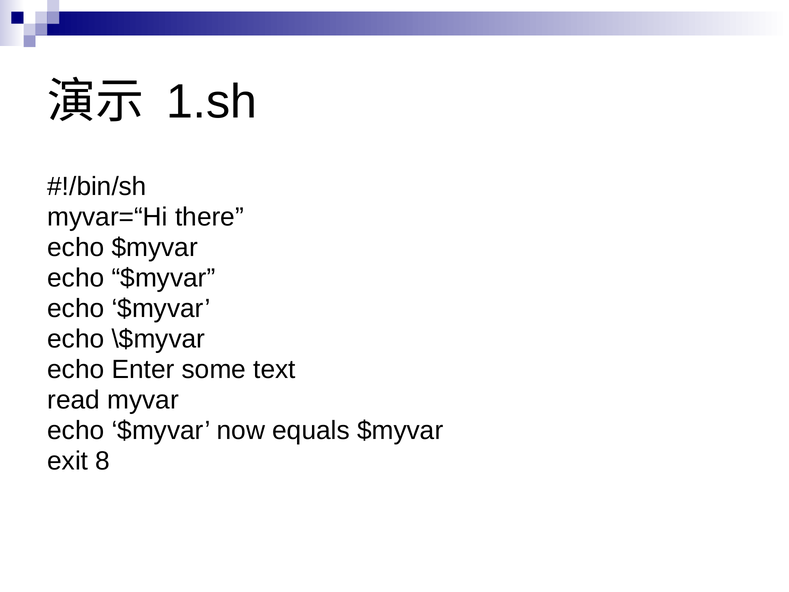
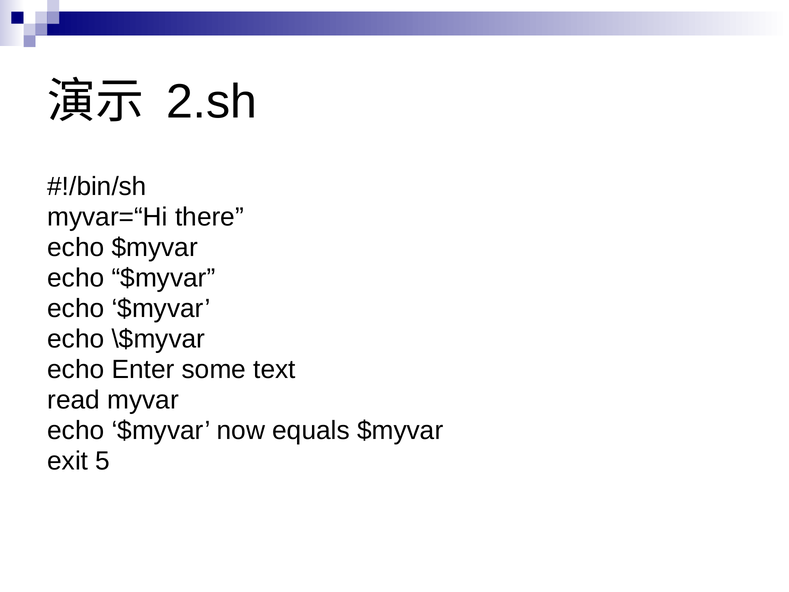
1.sh: 1.sh -> 2.sh
8: 8 -> 5
